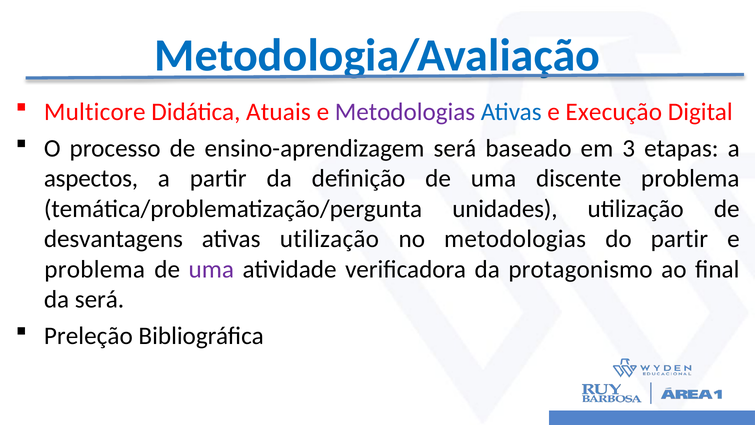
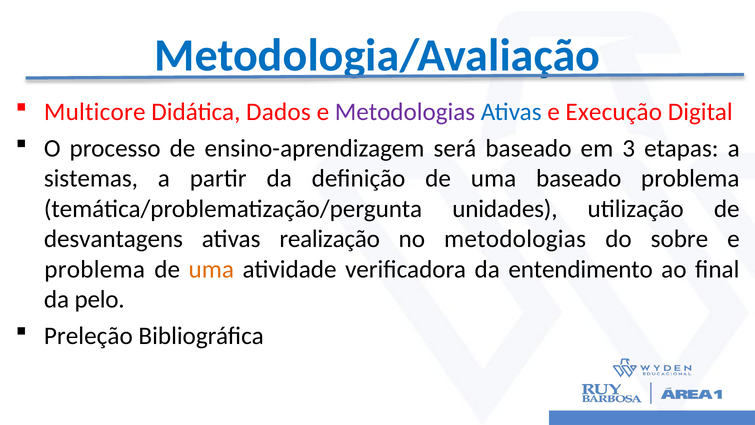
Atuais: Atuais -> Dados
aspectos: aspectos -> sistemas
uma discente: discente -> baseado
ativas utilização: utilização -> realização
do partir: partir -> sobre
uma at (211, 269) colour: purple -> orange
protagonismo: protagonismo -> entendimento
da será: será -> pelo
